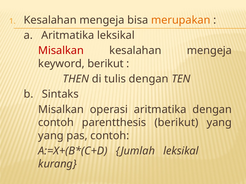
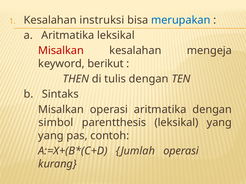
mengeja at (102, 20): mengeja -> instruksi
merupakan colour: orange -> blue
contoh at (56, 123): contoh -> simbol
parentthesis berikut: berikut -> leksikal
Jumlah leksikal: leksikal -> operasi
